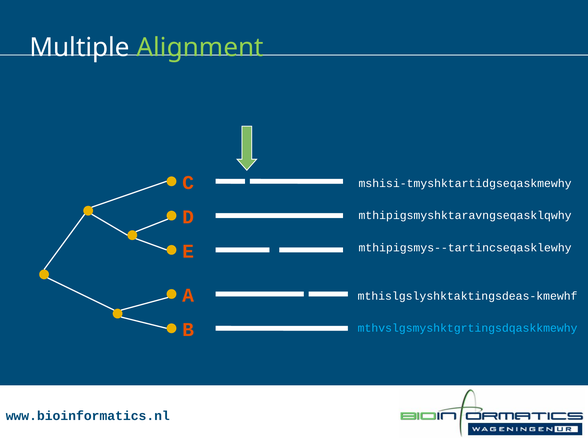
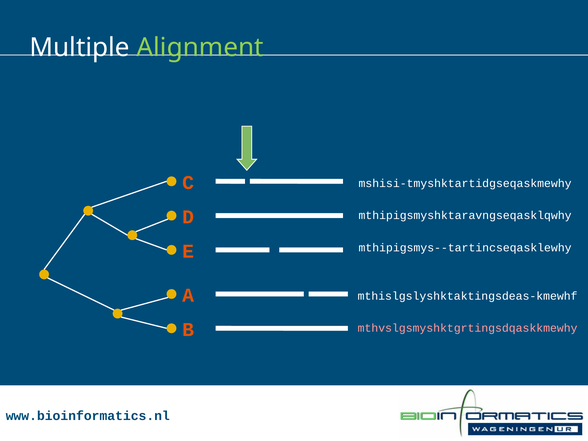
mthvslgsmyshktgrtingsdqaskkmewhy colour: light blue -> pink
